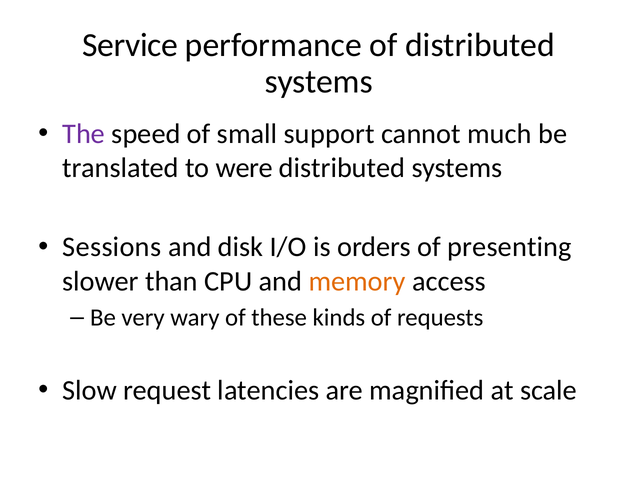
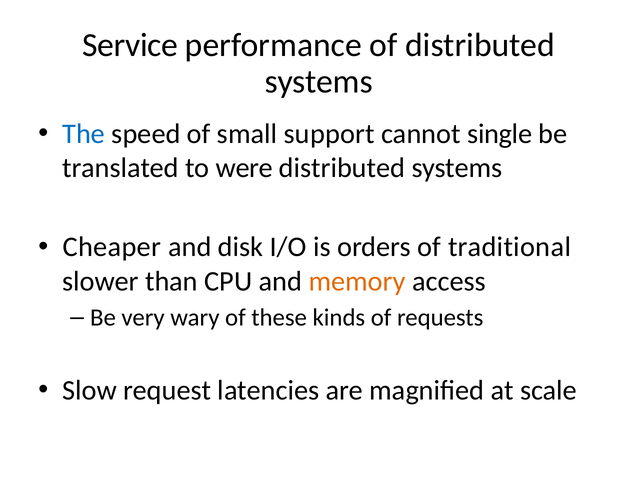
The colour: purple -> blue
much: much -> single
Sessions: Sessions -> Cheaper
presenting: presenting -> traditional
